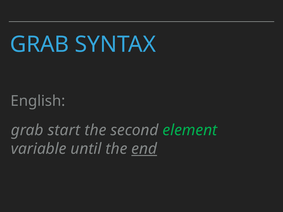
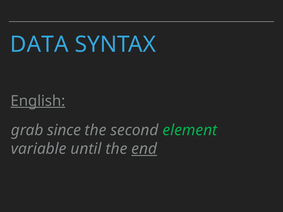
GRAB at (40, 44): GRAB -> DATA
English underline: none -> present
start: start -> since
